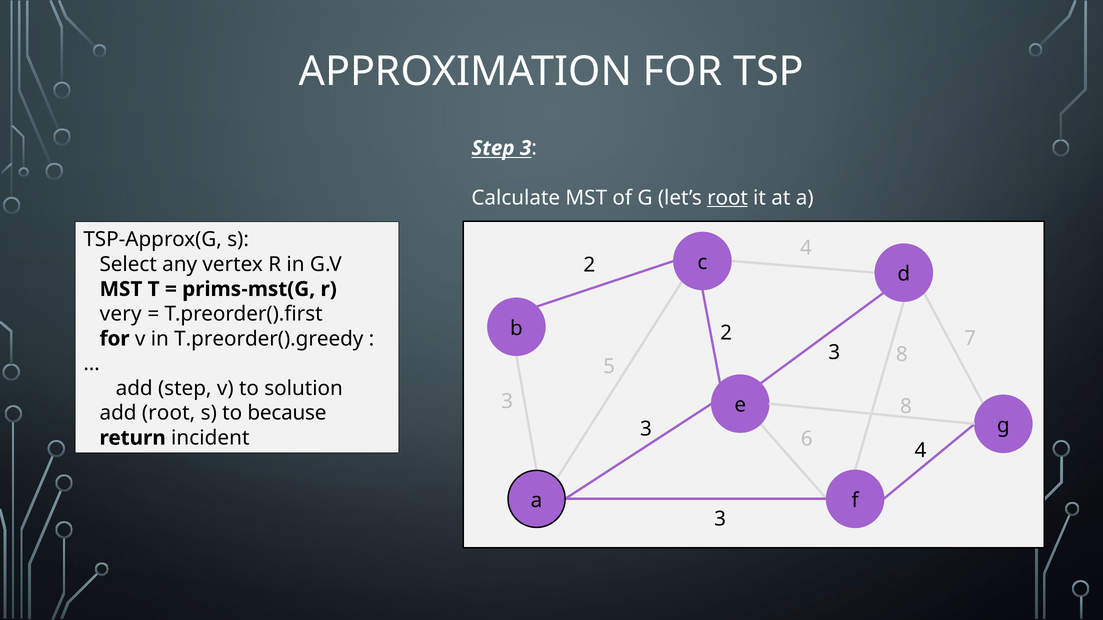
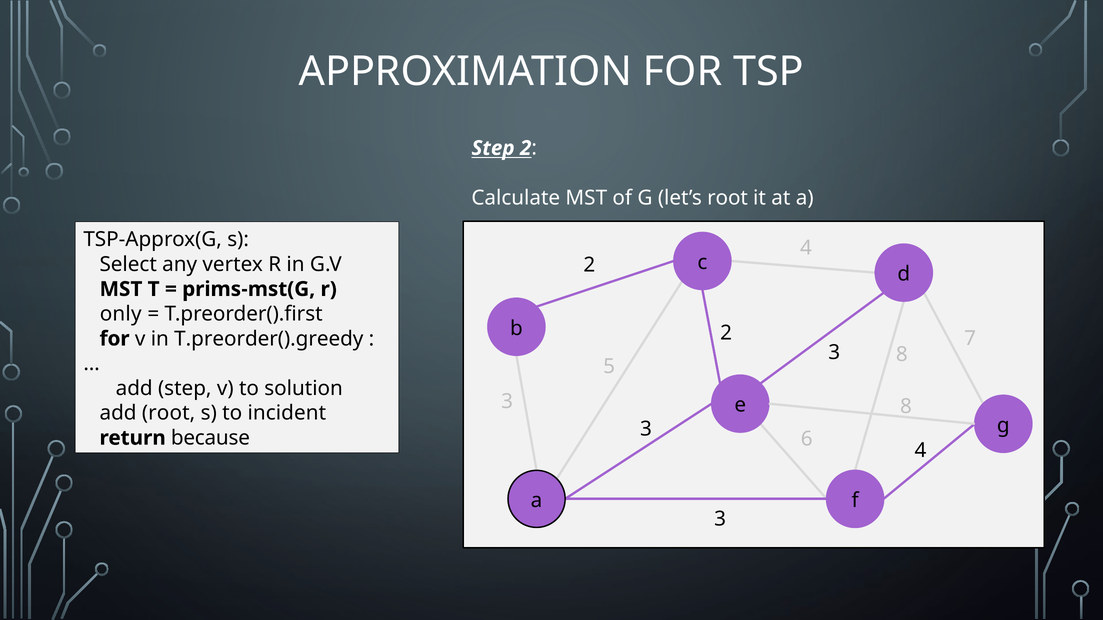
Step 3: 3 -> 2
root at (728, 198) underline: present -> none
very: very -> only
because: because -> incident
incident: incident -> because
